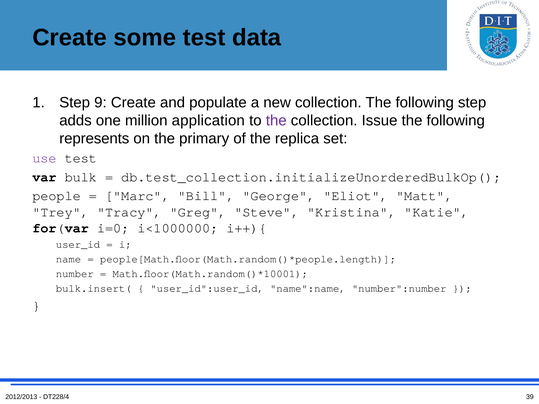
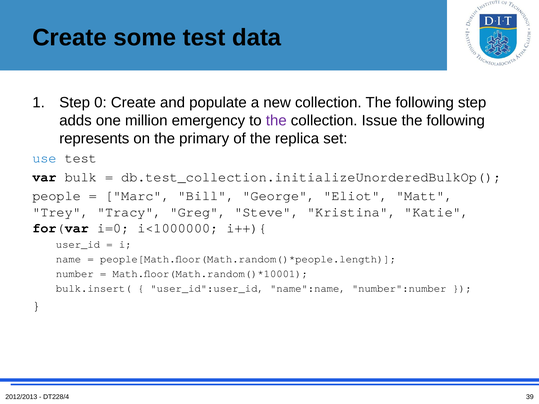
9: 9 -> 0
application: application -> emergency
use colour: purple -> blue
